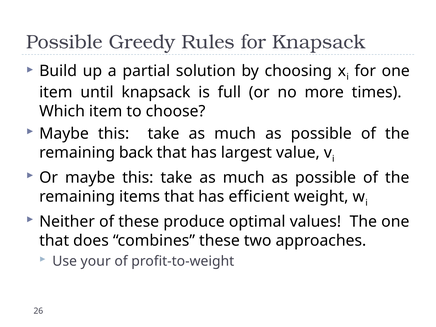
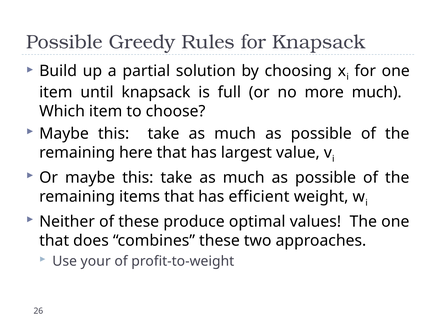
more times: times -> much
back: back -> here
